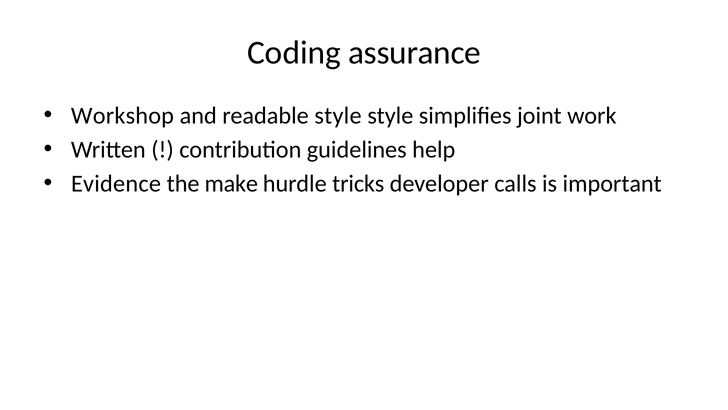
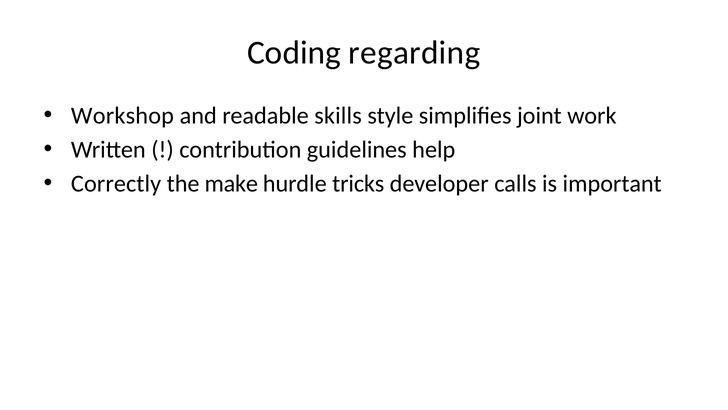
assurance: assurance -> regarding
readable style: style -> skills
Evidence: Evidence -> Correctly
